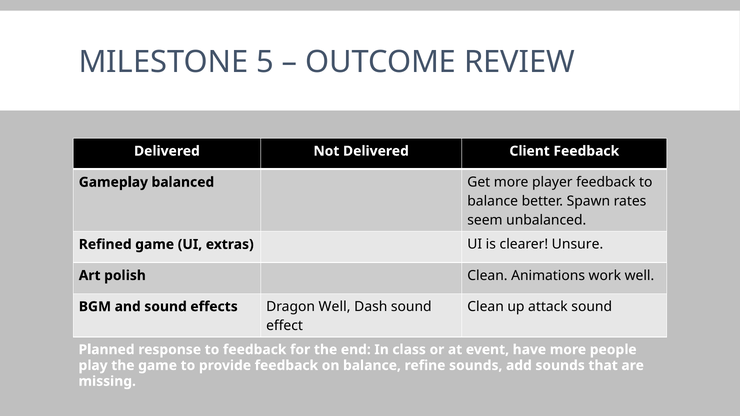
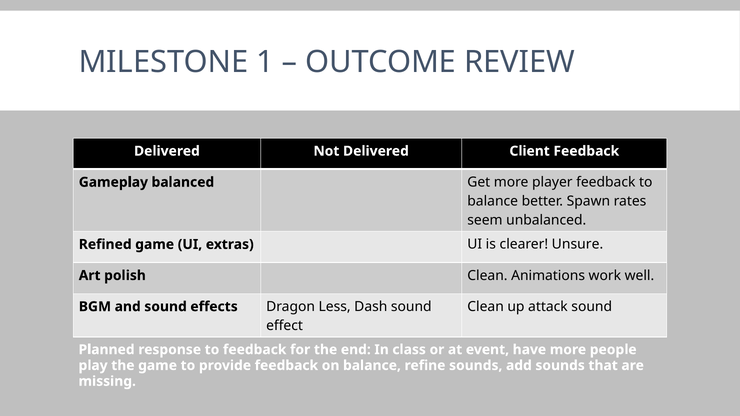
5: 5 -> 1
Dragon Well: Well -> Less
